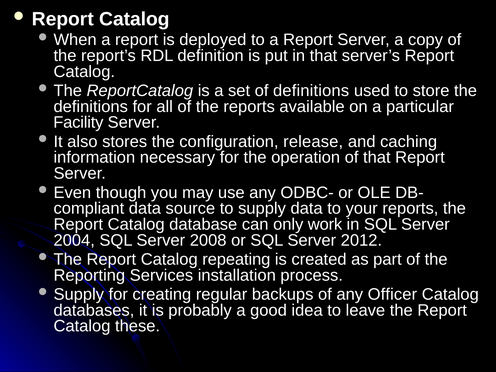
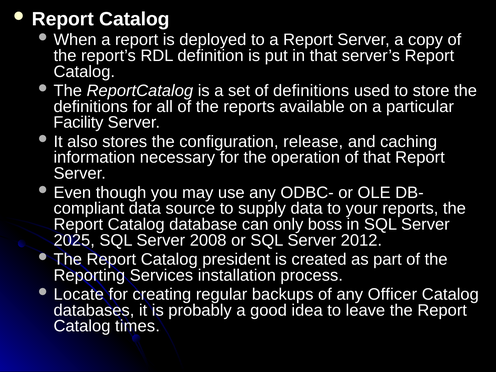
work: work -> boss
2004: 2004 -> 2025
repeating: repeating -> president
Supply at (79, 294): Supply -> Locate
these: these -> times
